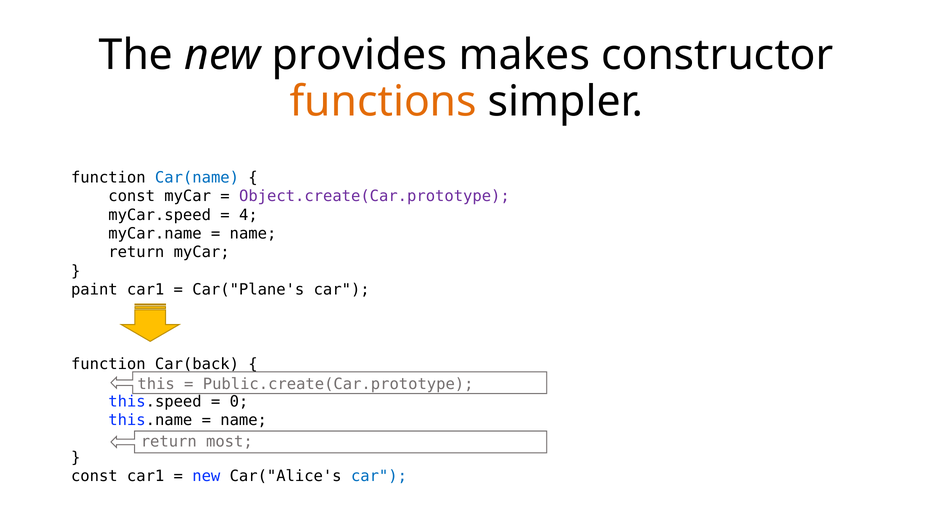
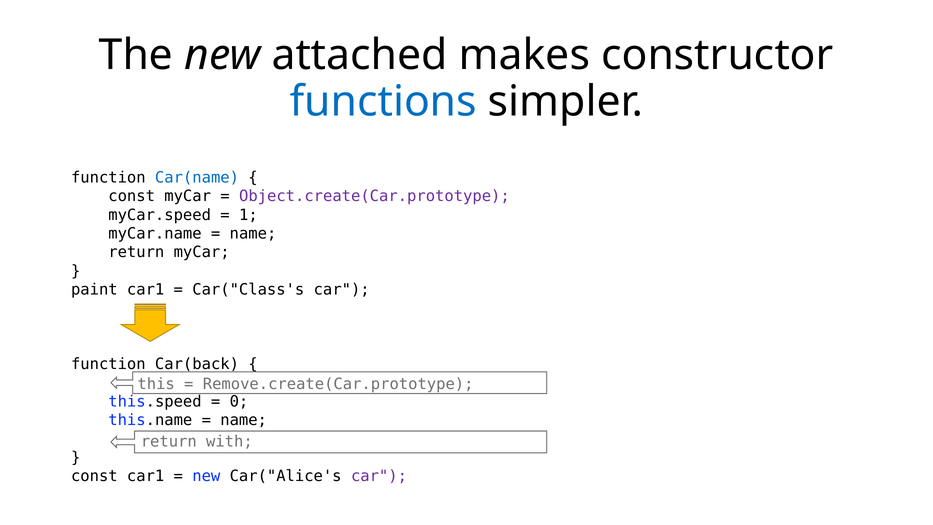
provides: provides -> attached
functions colour: orange -> blue
4: 4 -> 1
Car("Plane's: Car("Plane's -> Car("Class's
Public.create(Car.prototype: Public.create(Car.prototype -> Remove.create(Car.prototype
most: most -> with
car at (379, 476) colour: blue -> purple
